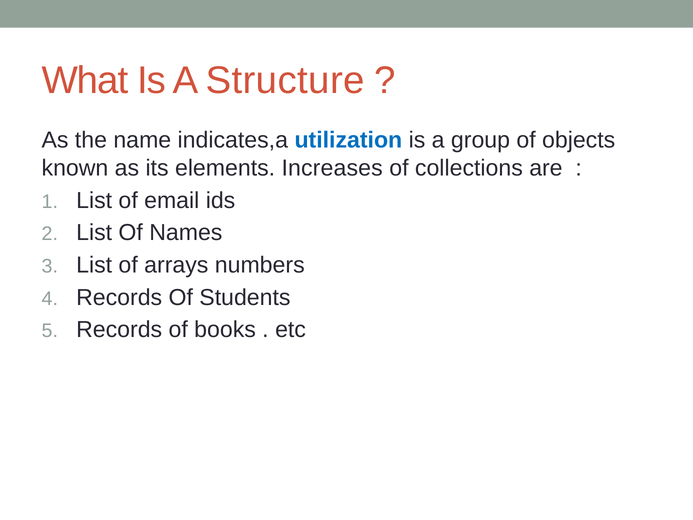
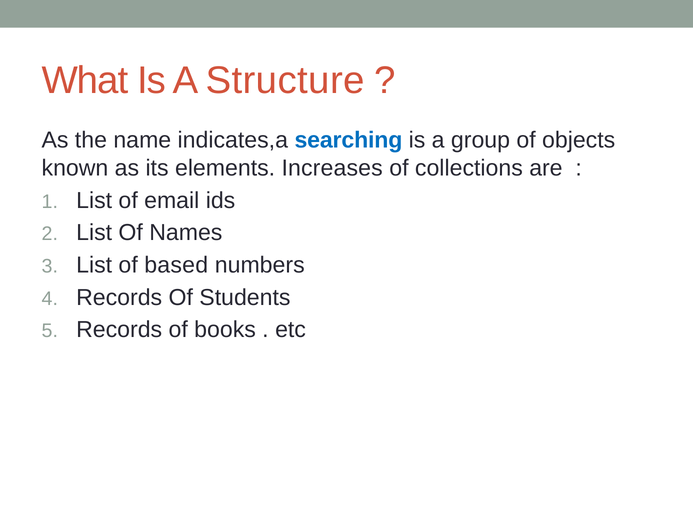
utilization: utilization -> searching
arrays: arrays -> based
